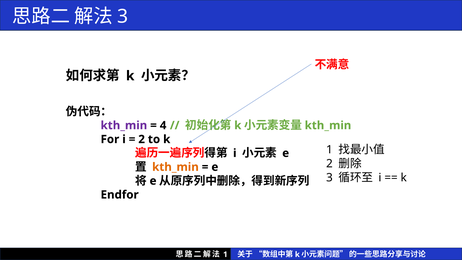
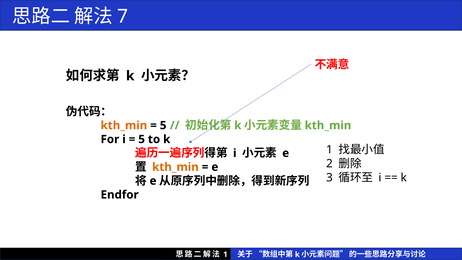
3 at (123, 17): 3 -> 7
kth_min at (124, 125) colour: purple -> orange
4 at (163, 125): 4 -> 5
2 at (142, 139): 2 -> 5
